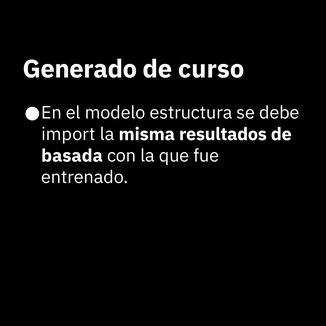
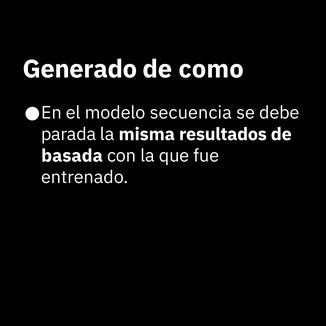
curso: curso -> como
estructura: estructura -> secuencia
import: import -> parada
